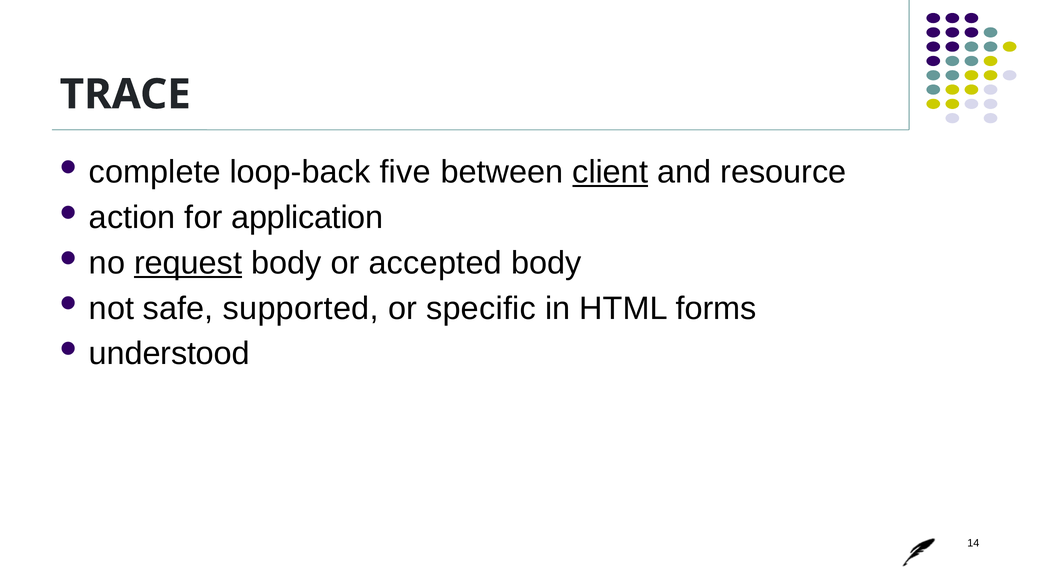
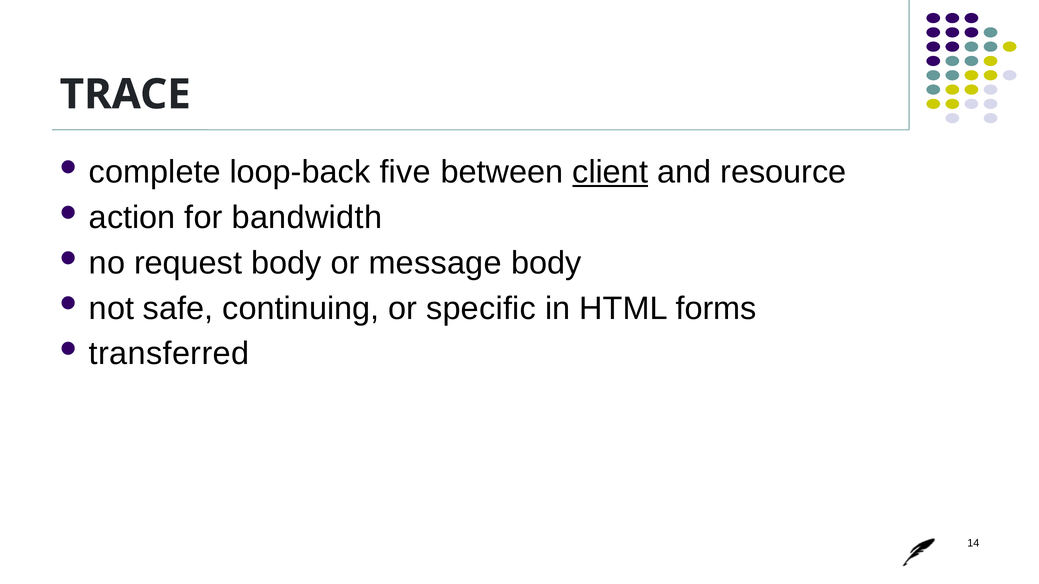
application: application -> bandwidth
request underline: present -> none
accepted: accepted -> message
supported: supported -> continuing
understood: understood -> transferred
